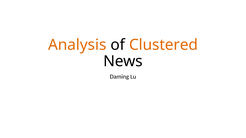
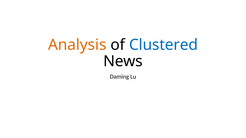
Clustered colour: orange -> blue
